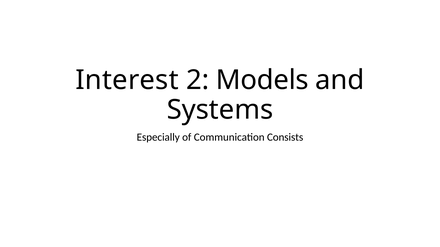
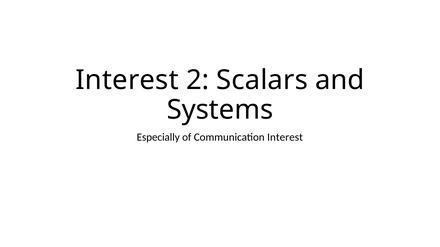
Models: Models -> Scalars
Communication Consists: Consists -> Interest
